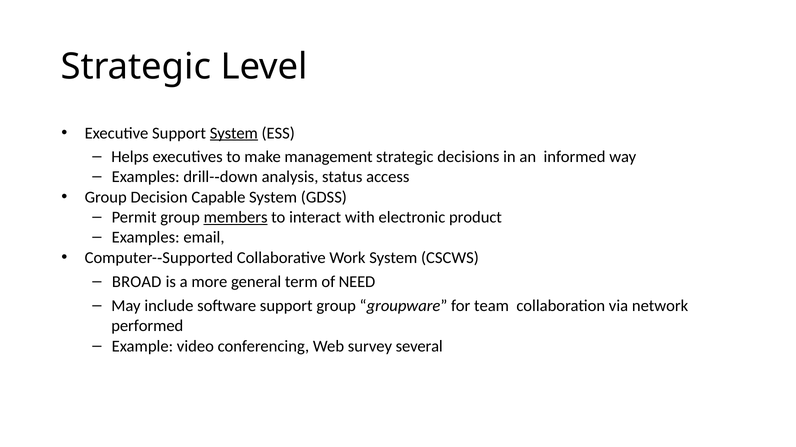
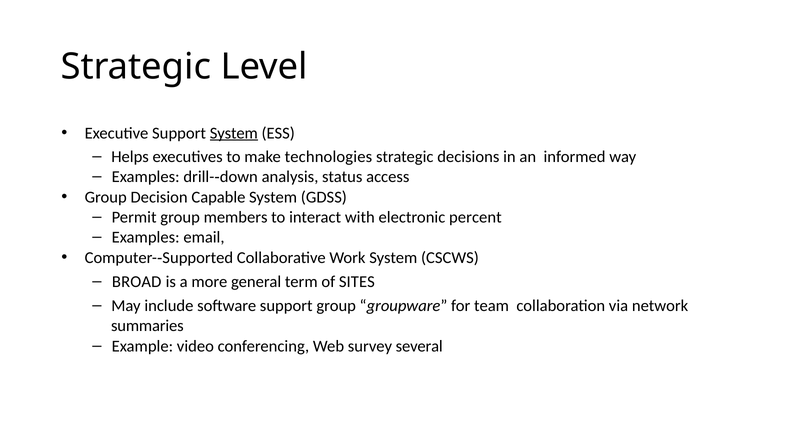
management: management -> technologies
members underline: present -> none
product: product -> percent
NEED: NEED -> SITES
performed: performed -> summaries
